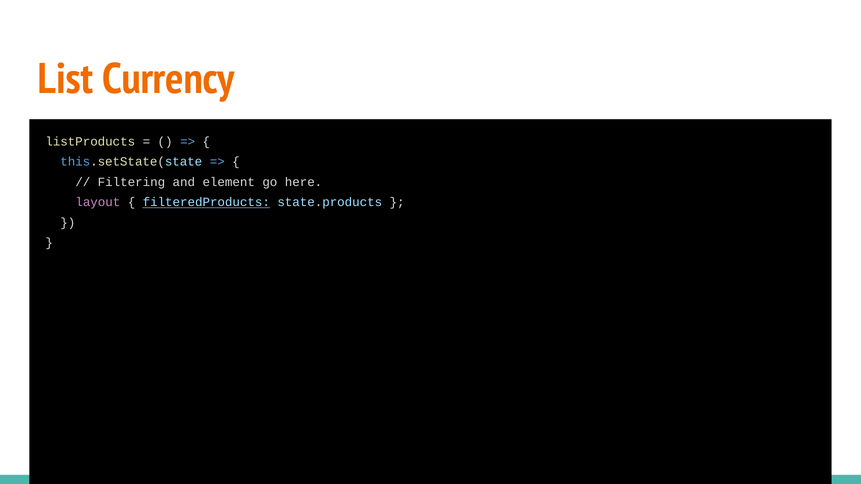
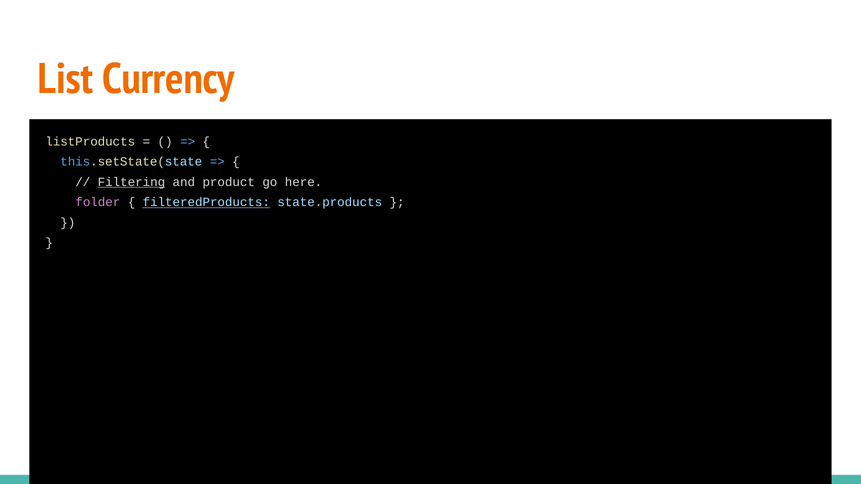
Filtering underline: none -> present
element: element -> product
layout: layout -> folder
